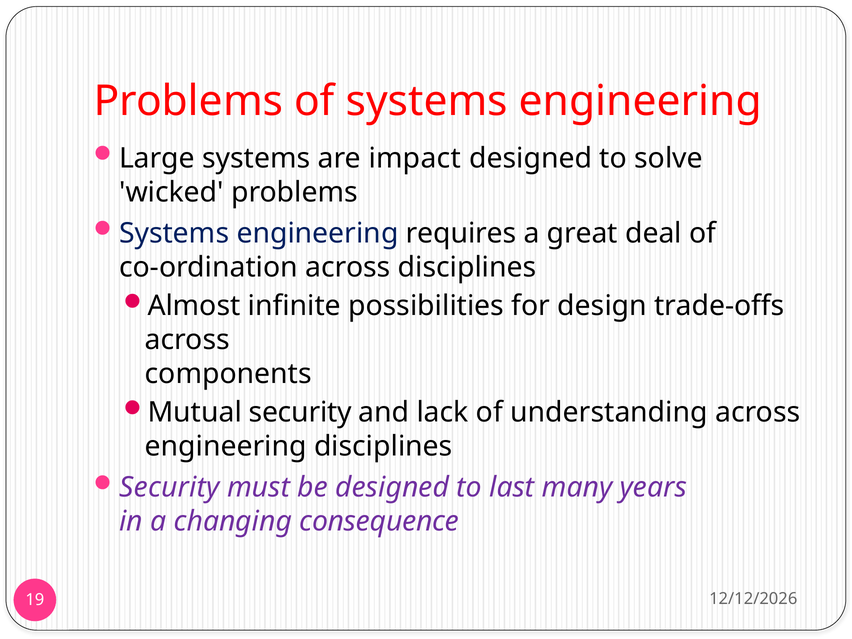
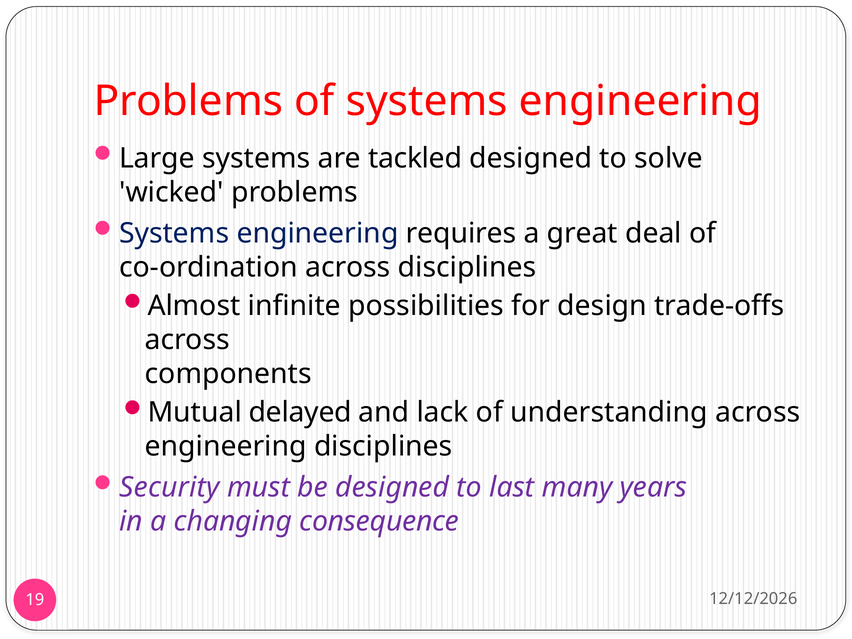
impact: impact -> tackled
Mutual security: security -> delayed
